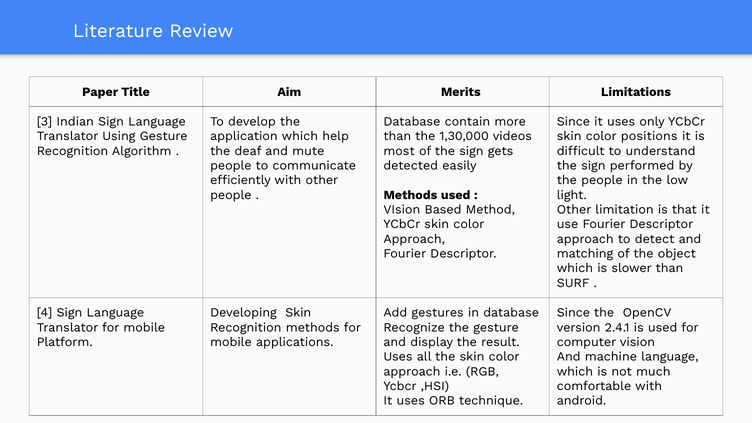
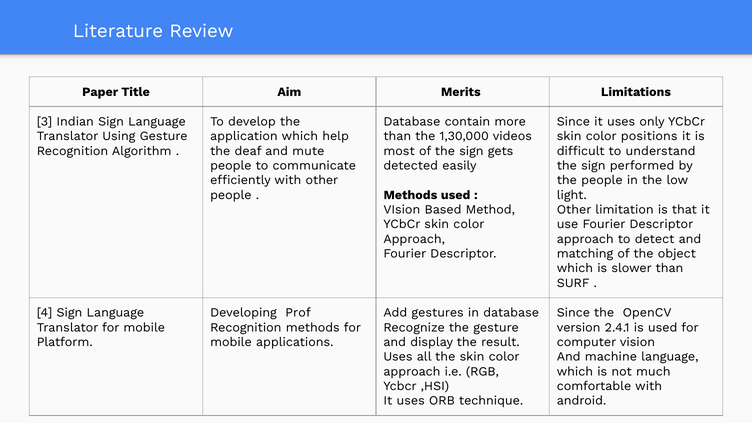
Developing Skin: Skin -> Prof
